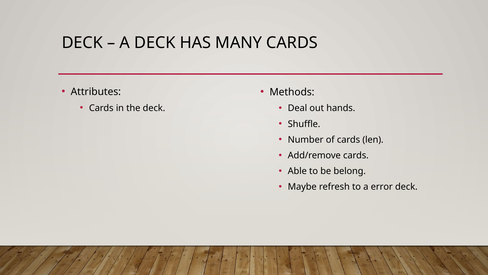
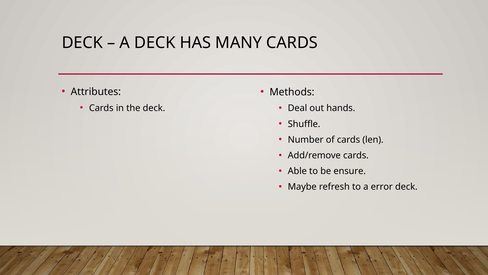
belong: belong -> ensure
